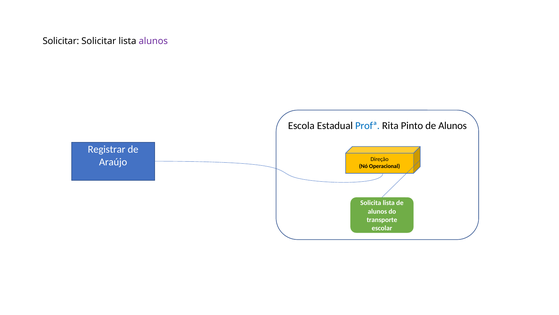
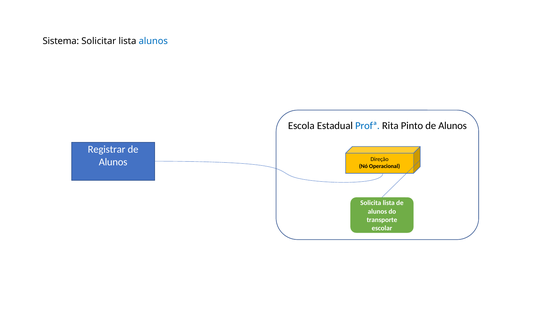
Solicitar at (61, 41): Solicitar -> Sistema
alunos at (153, 41) colour: purple -> blue
Araújo at (113, 162): Araújo -> Alunos
